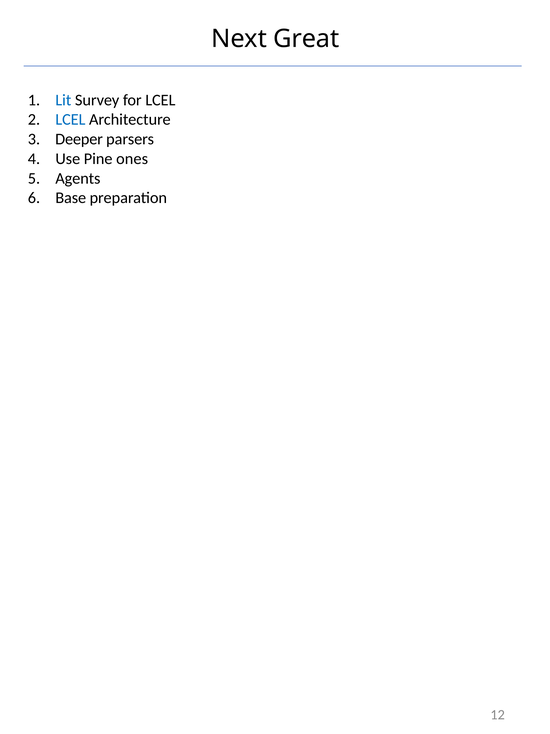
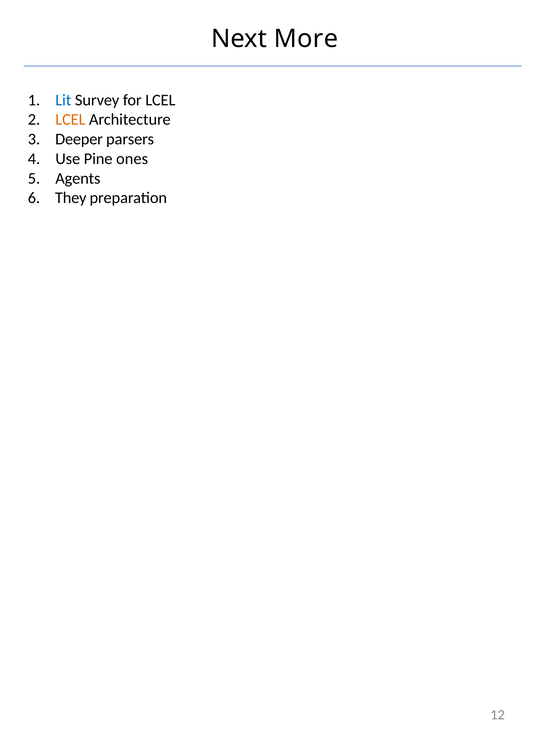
Great: Great -> More
LCEL at (70, 119) colour: blue -> orange
Base: Base -> They
